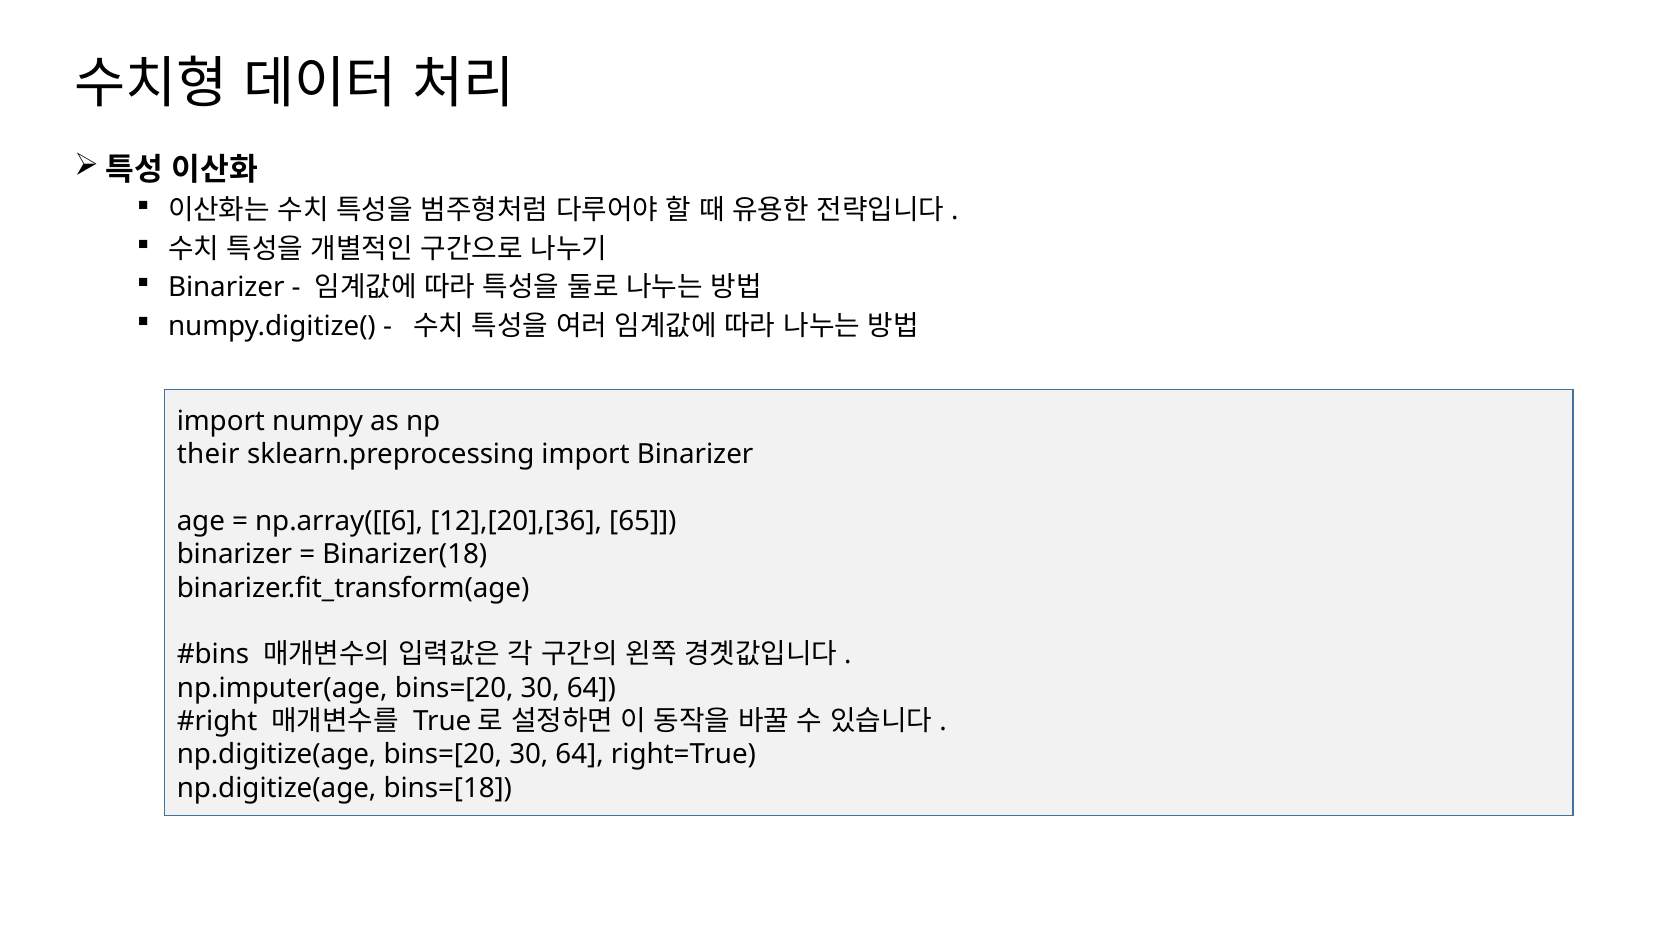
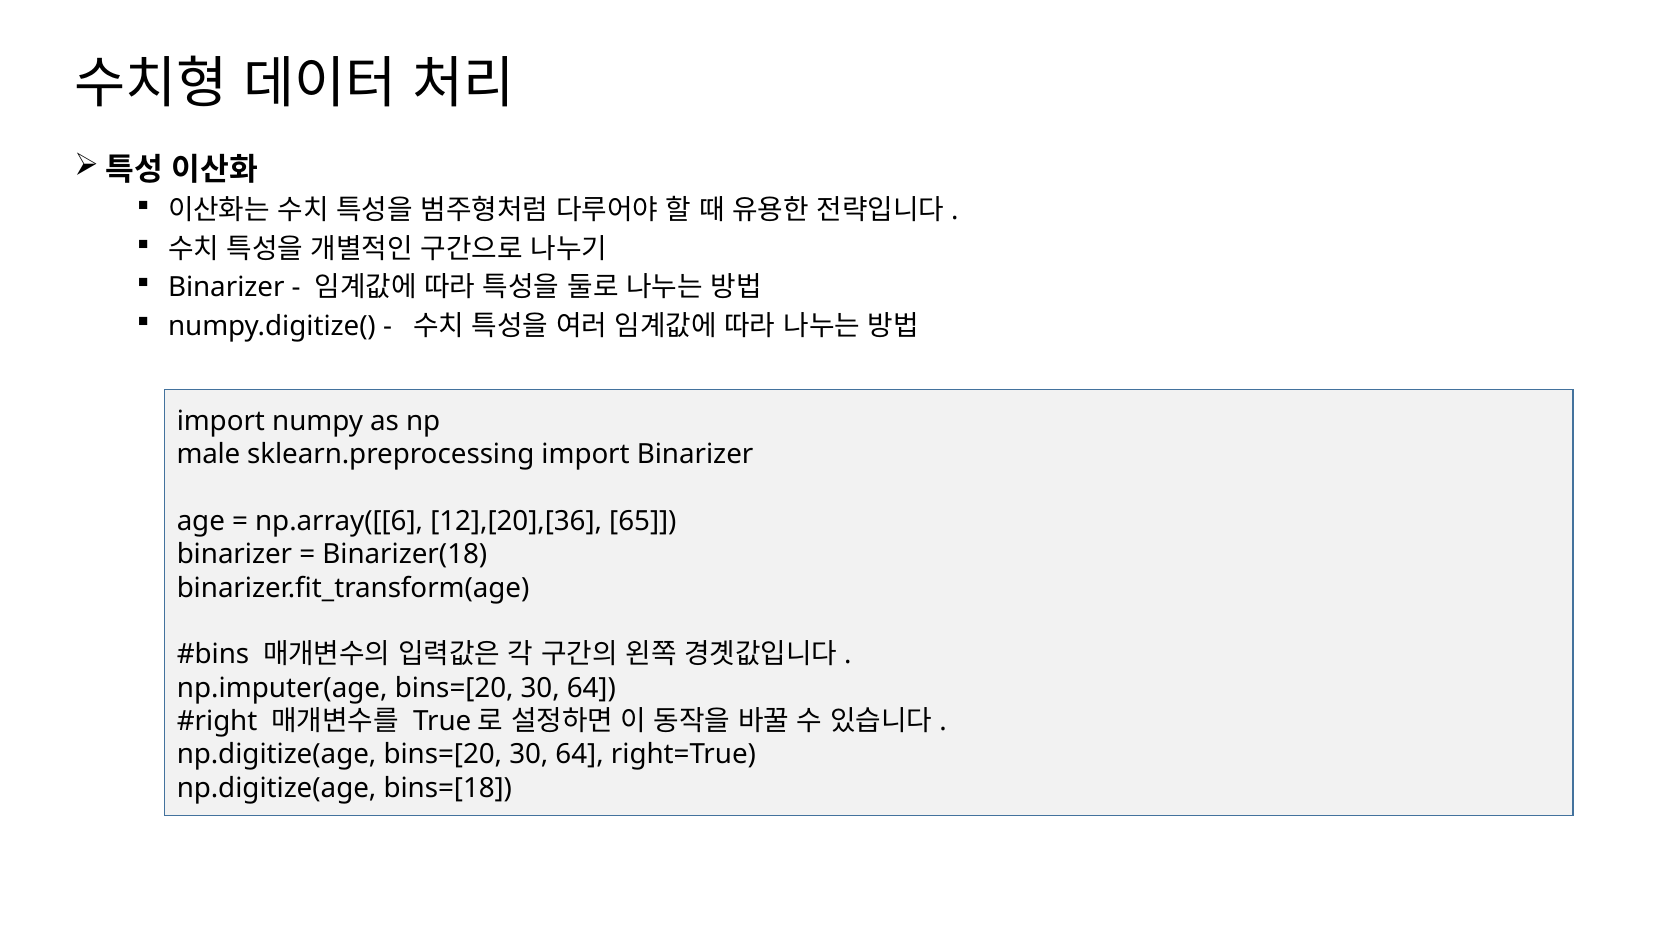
their: their -> male
